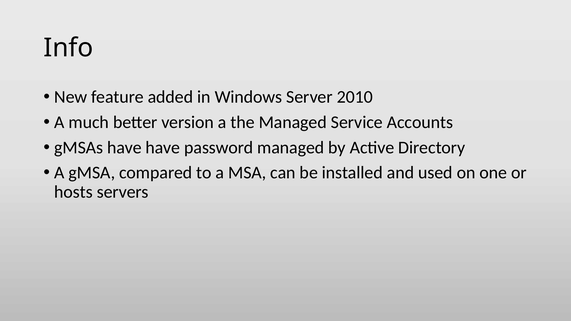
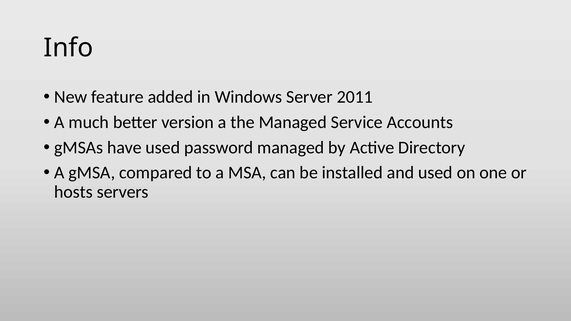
2010: 2010 -> 2011
have have: have -> used
